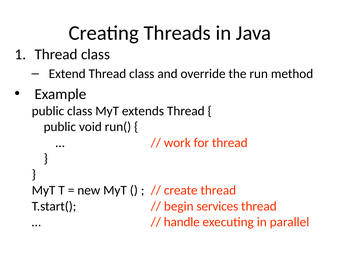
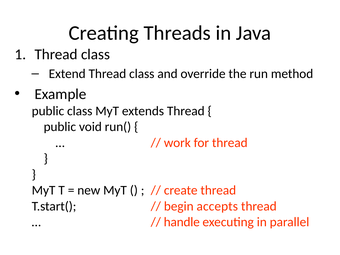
services: services -> accepts
